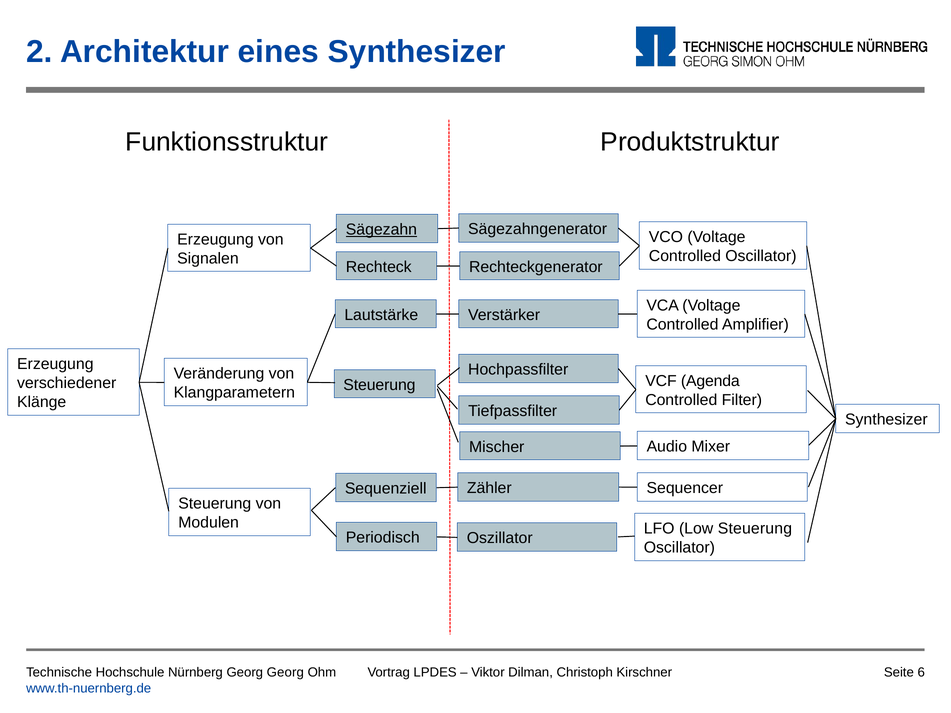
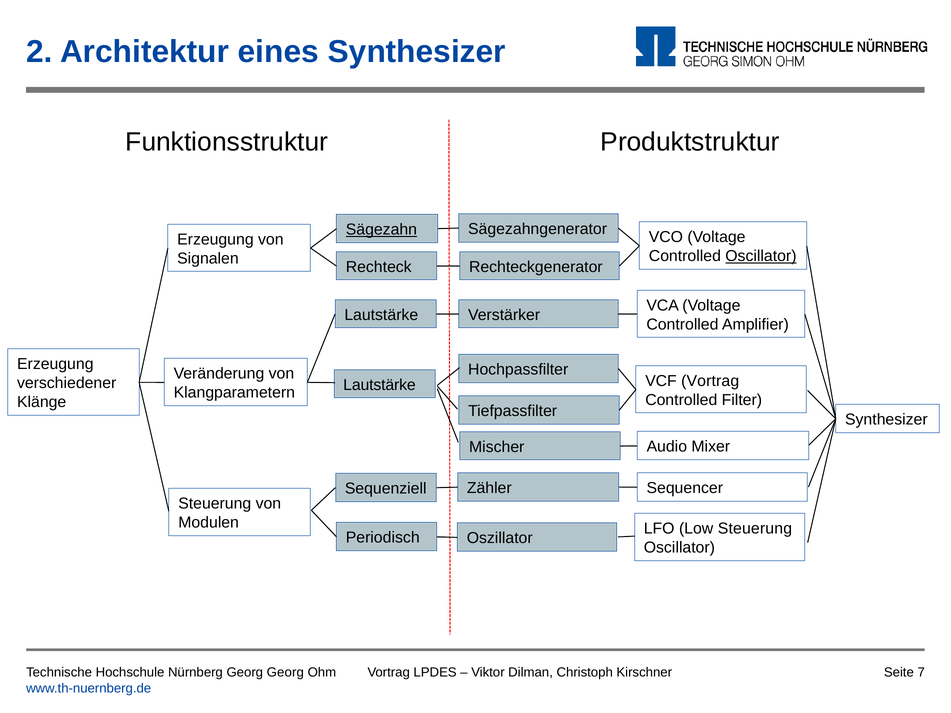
Oscillator at (761, 256) underline: none -> present
VCF Agenda: Agenda -> Vortrag
Steuerung at (379, 385): Steuerung -> Lautstärke
6: 6 -> 7
